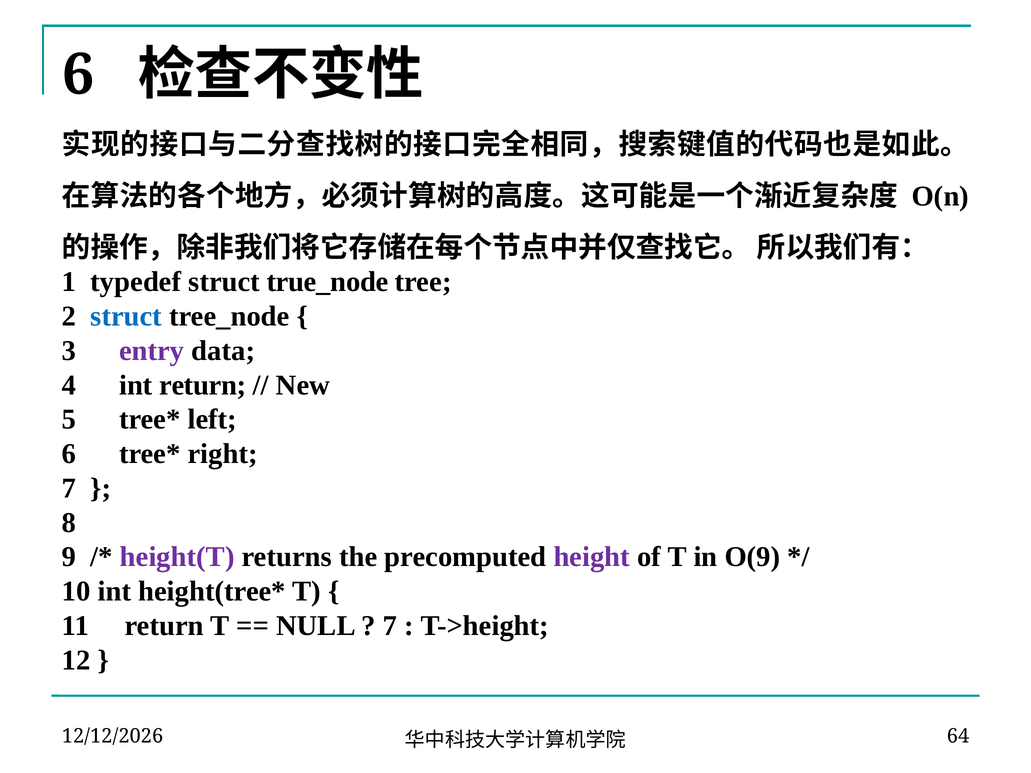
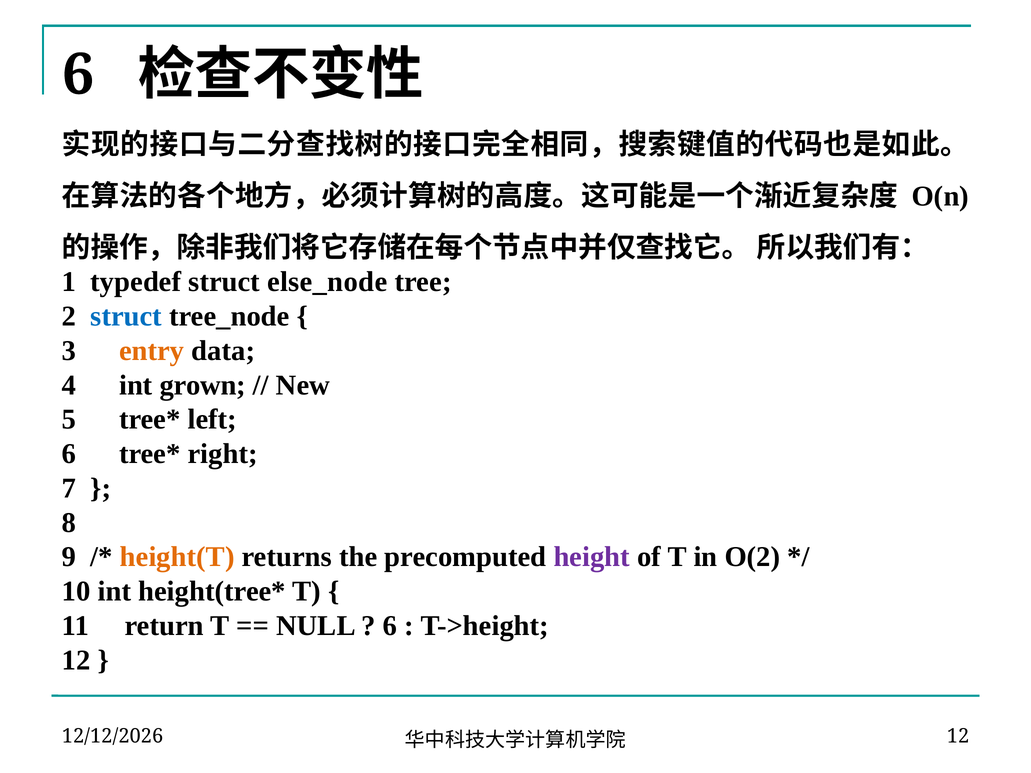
true_node: true_node -> else_node
entry colour: purple -> orange
int return: return -> grown
height(T colour: purple -> orange
O(9: O(9 -> O(2
7 at (390, 626): 7 -> 6
64 at (958, 736): 64 -> 12
